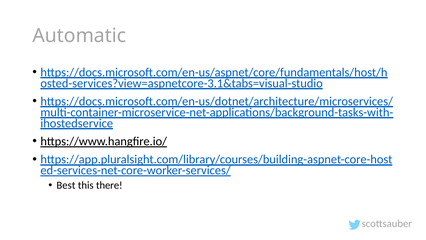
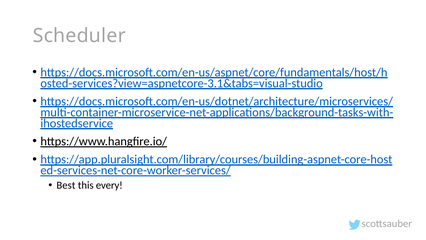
Automatic: Automatic -> Scheduler
there: there -> every
